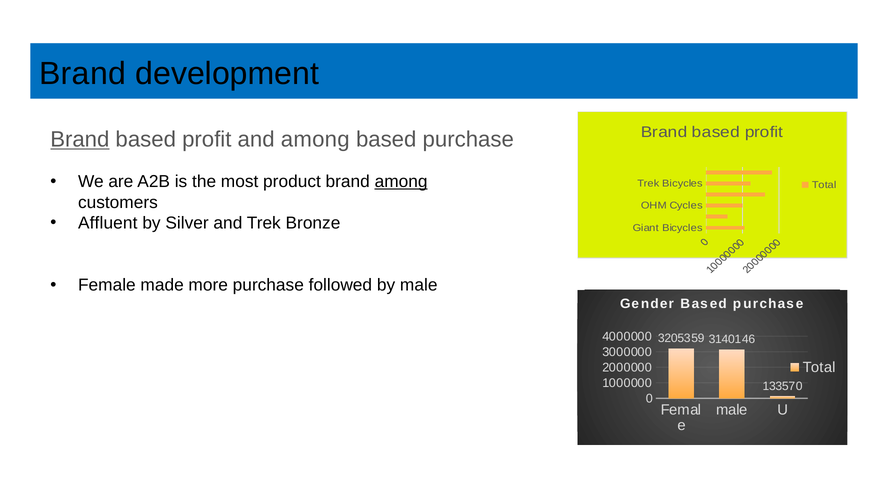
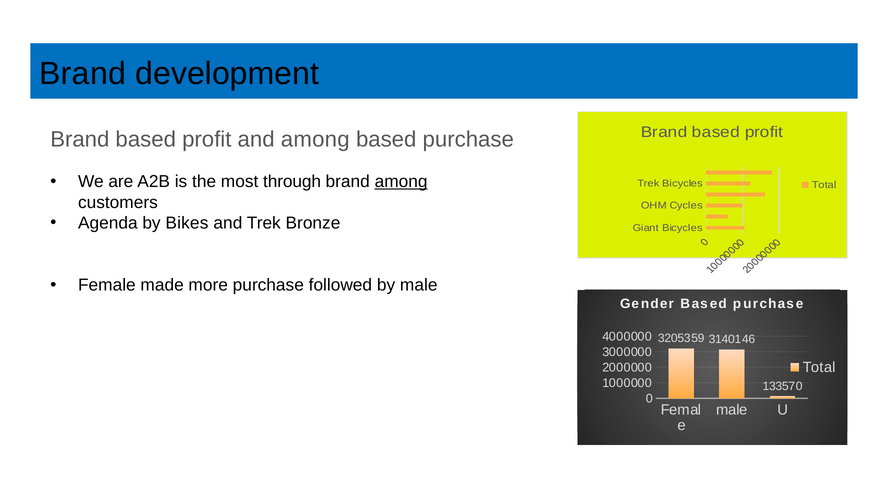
Brand at (80, 140) underline: present -> none
product: product -> through
Affluent: Affluent -> Agenda
Silver: Silver -> Bikes
